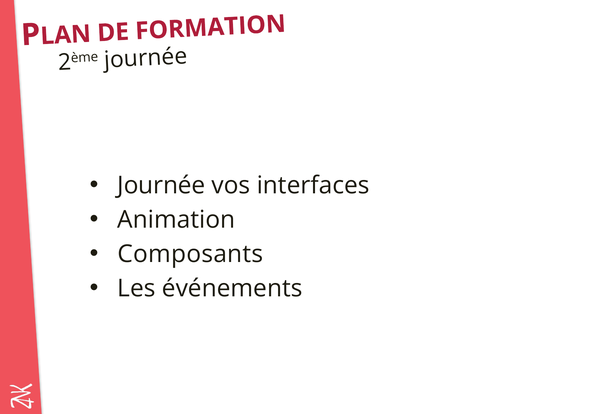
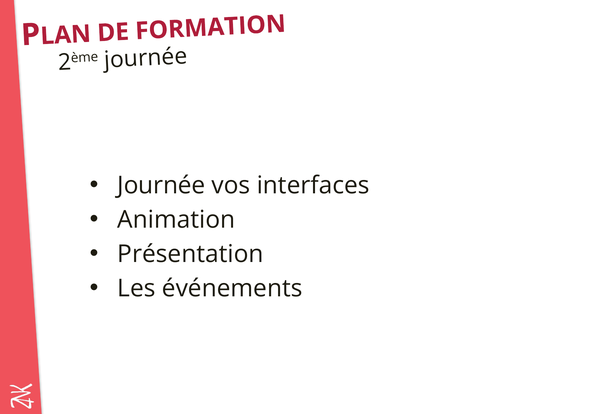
Composants: Composants -> Présentation
